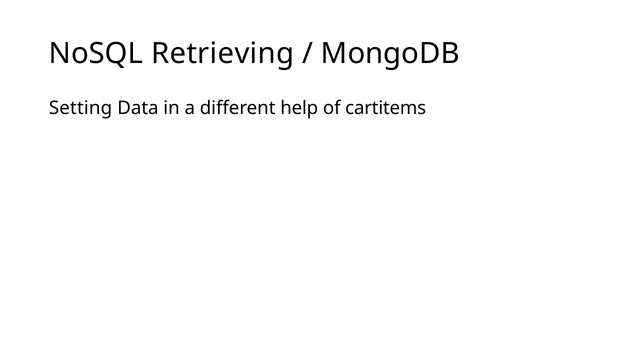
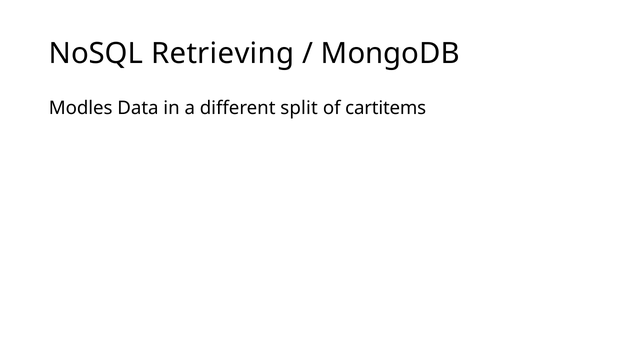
Setting: Setting -> Modles
help: help -> split
